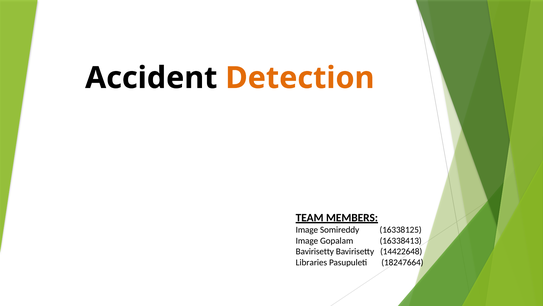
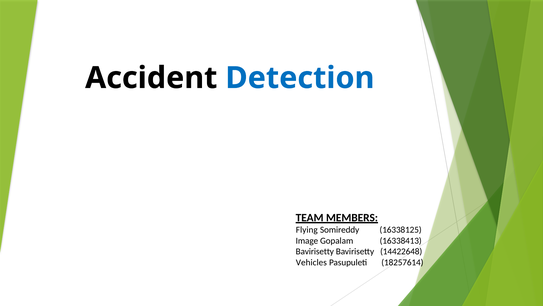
Detection colour: orange -> blue
Image at (307, 229): Image -> Flying
Libraries: Libraries -> Vehicles
18247664: 18247664 -> 18257614
